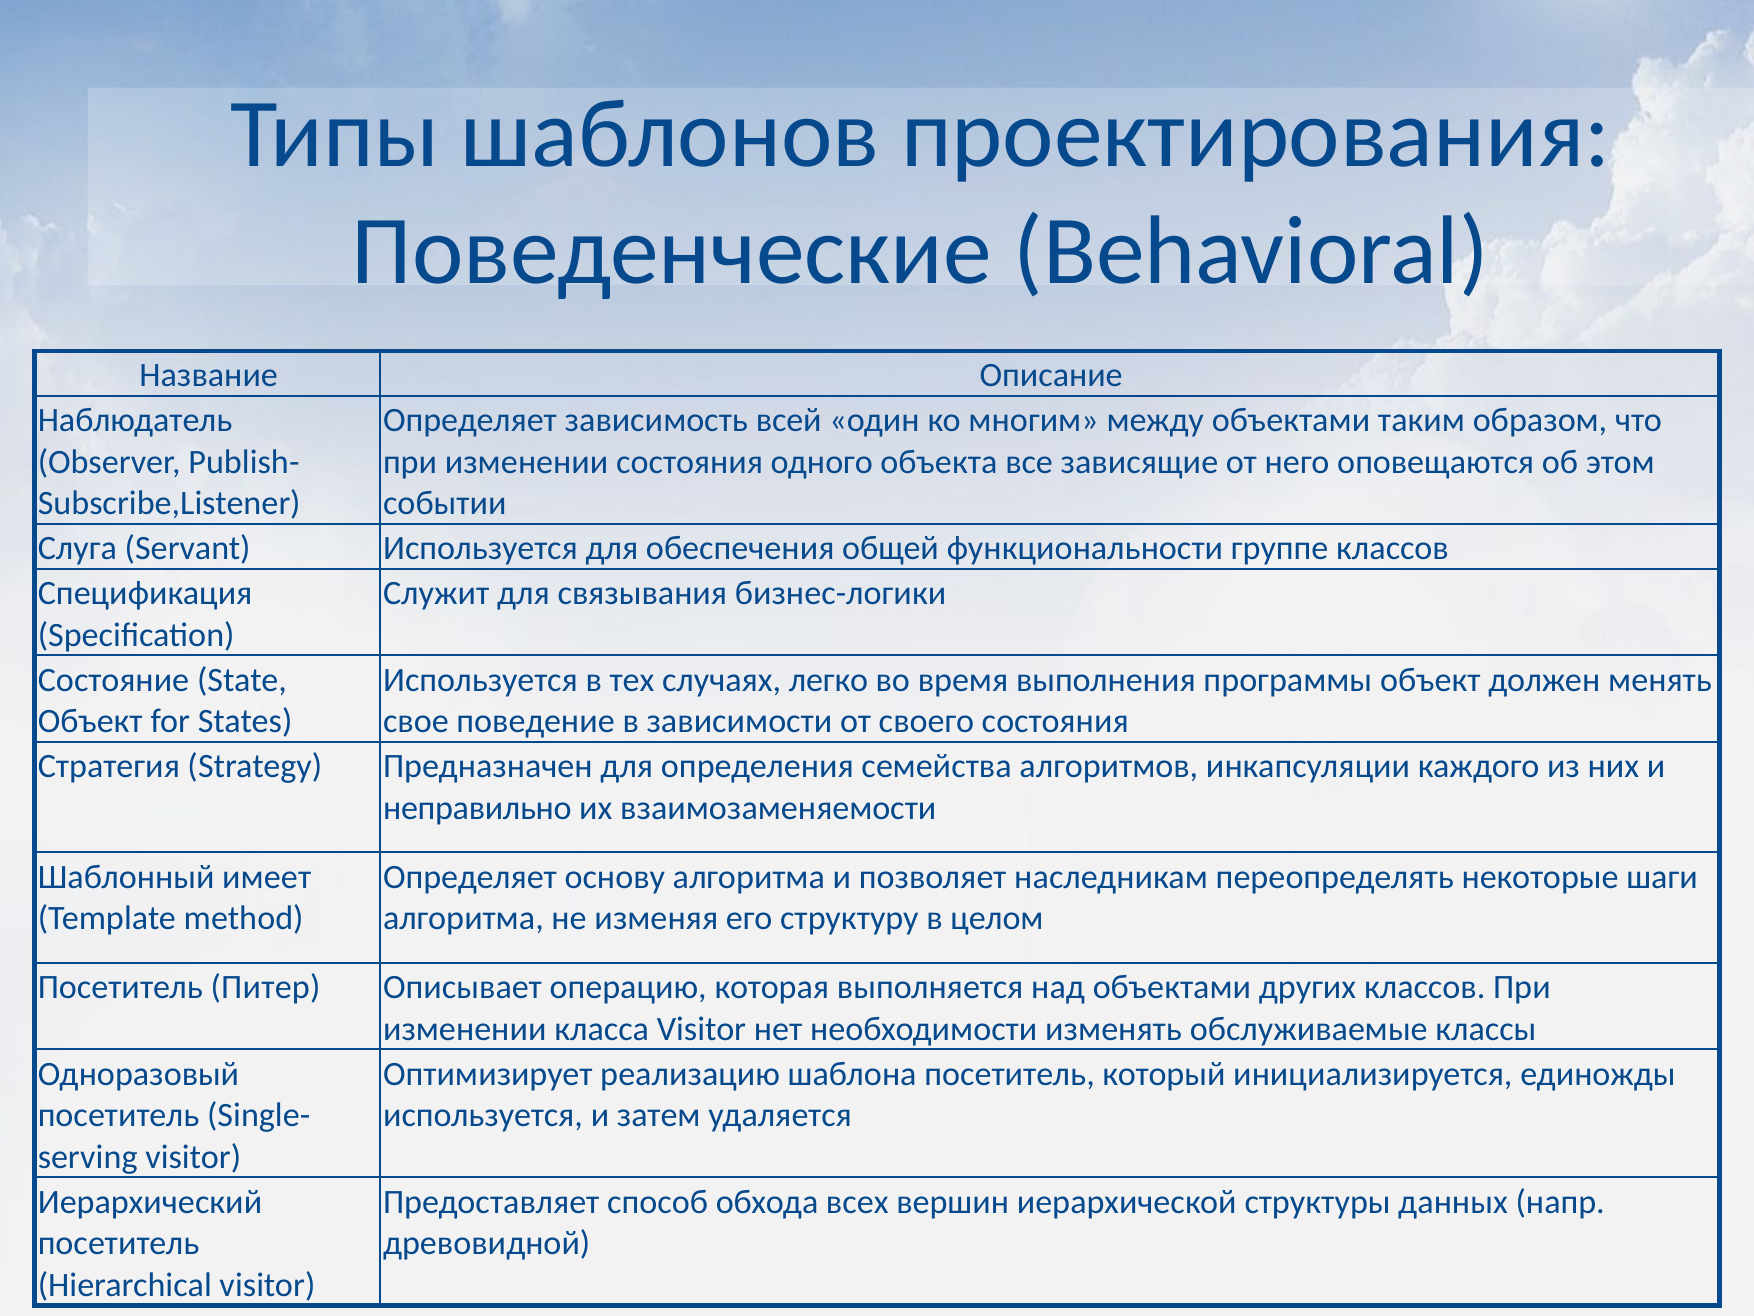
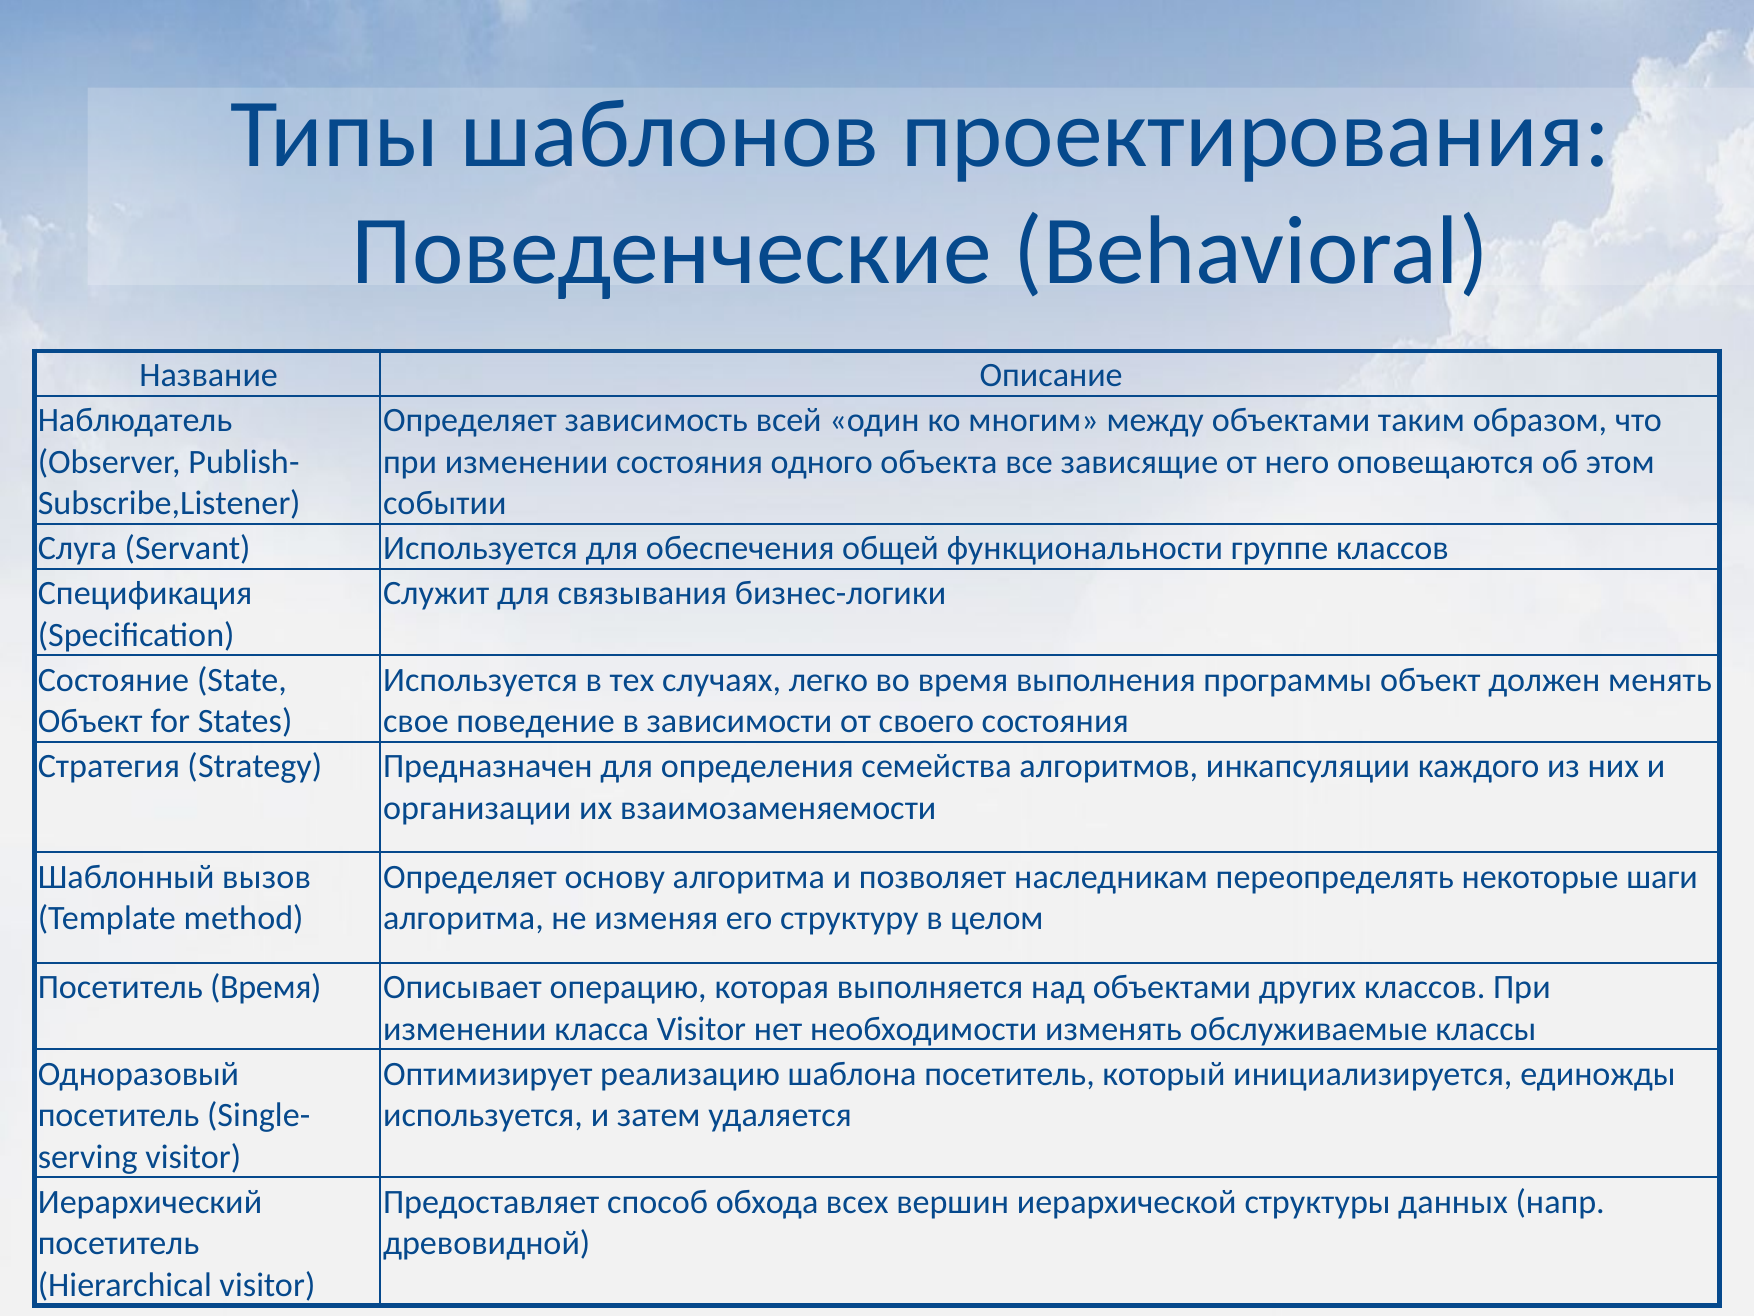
неправильно: неправильно -> организации
имеет: имеет -> вызов
Посетитель Питер: Питер -> Время
